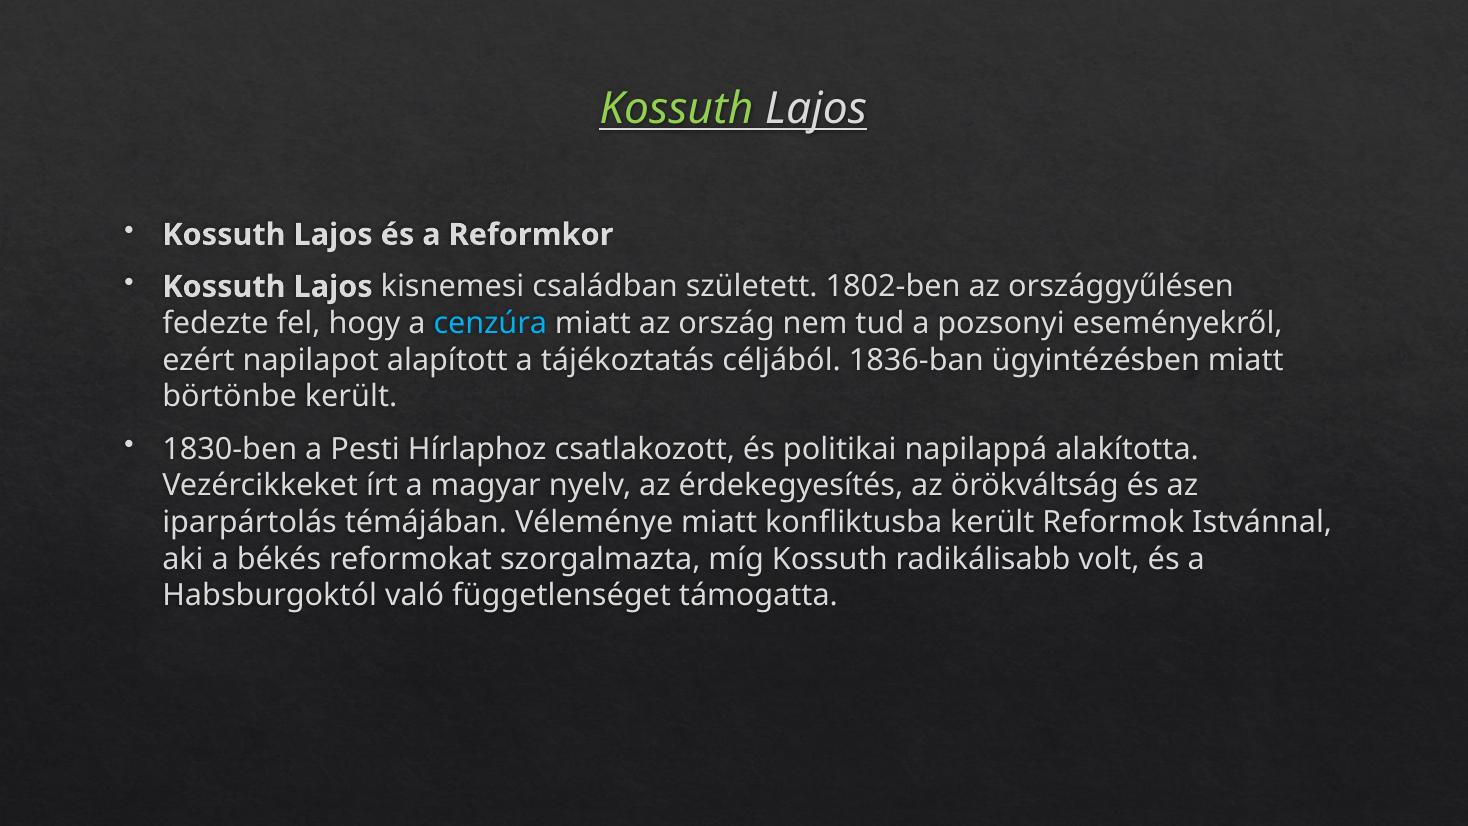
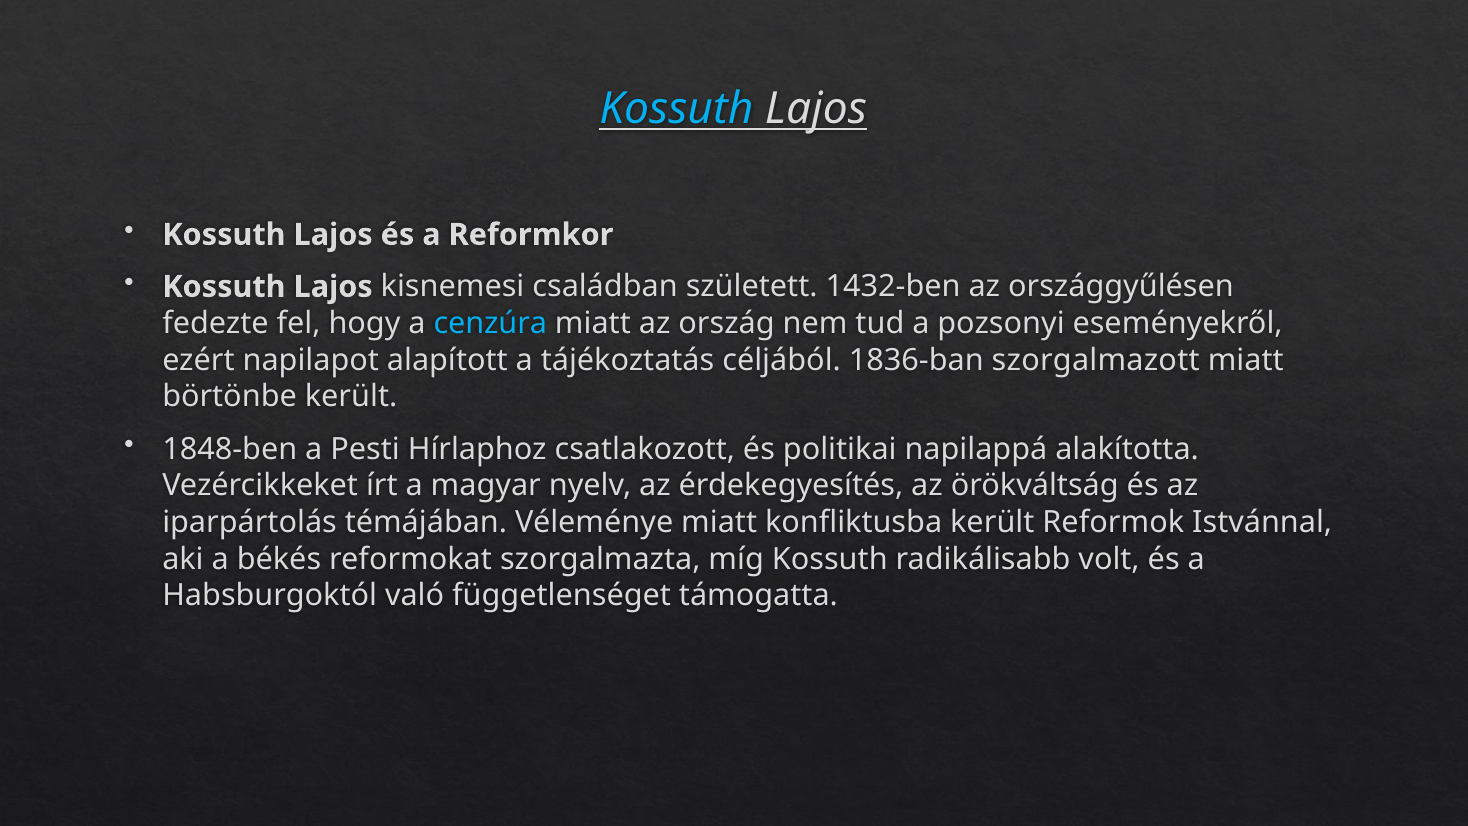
Kossuth at (676, 109) colour: light green -> light blue
1802-ben: 1802-ben -> 1432-ben
ügyintézésben: ügyintézésben -> szorgalmazott
1830-ben: 1830-ben -> 1848-ben
